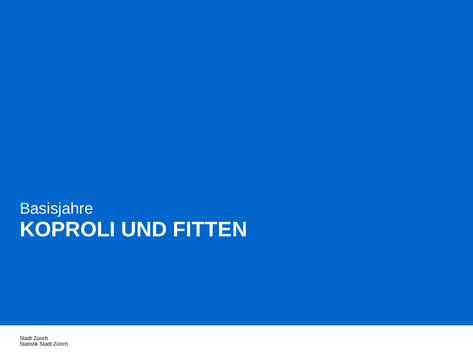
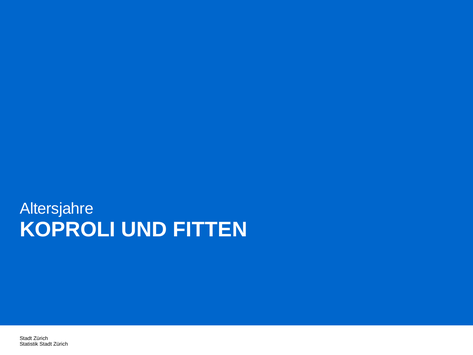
Basisjahre: Basisjahre -> Altersjahre
